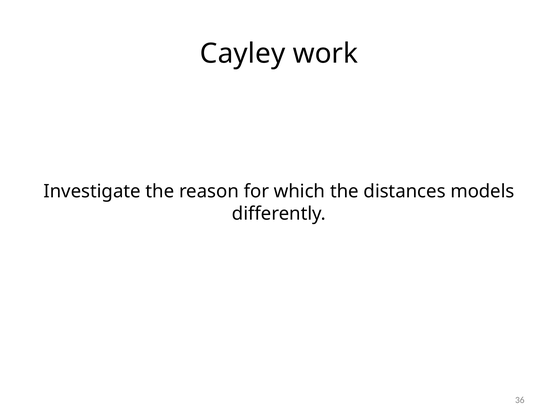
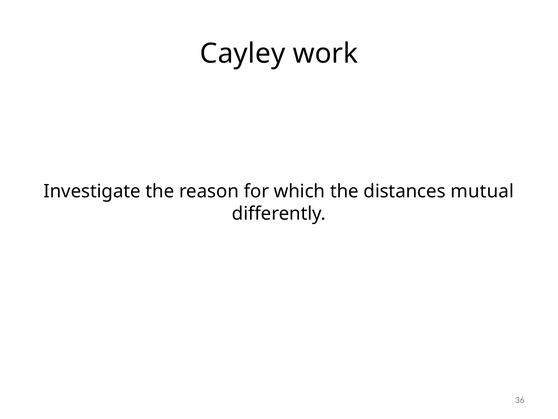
models: models -> mutual
